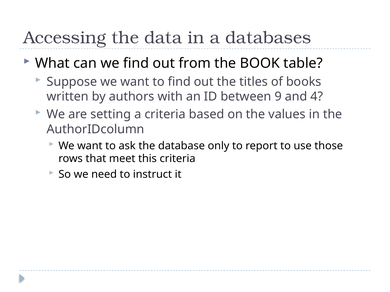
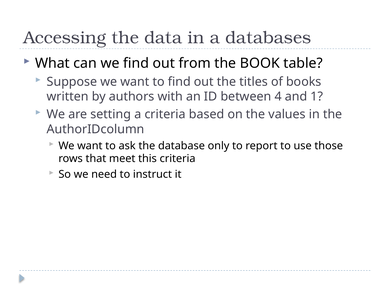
9: 9 -> 4
4: 4 -> 1
